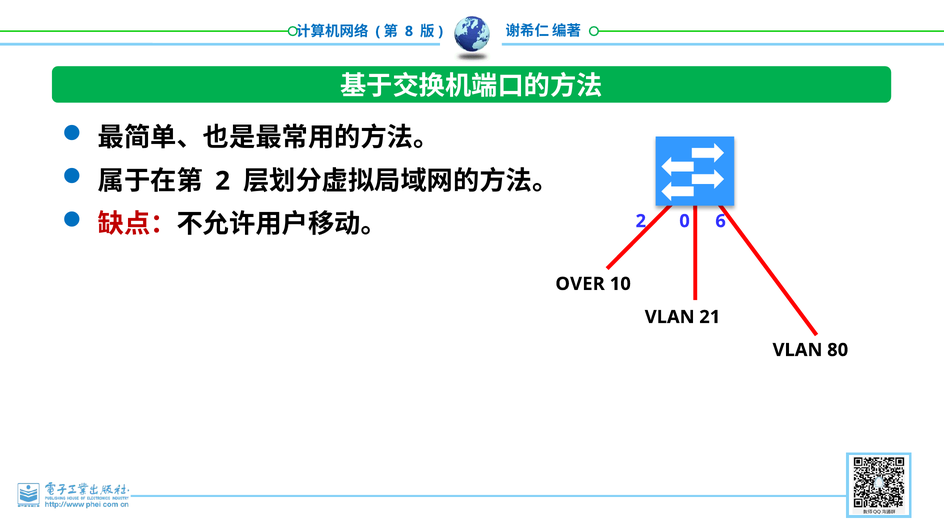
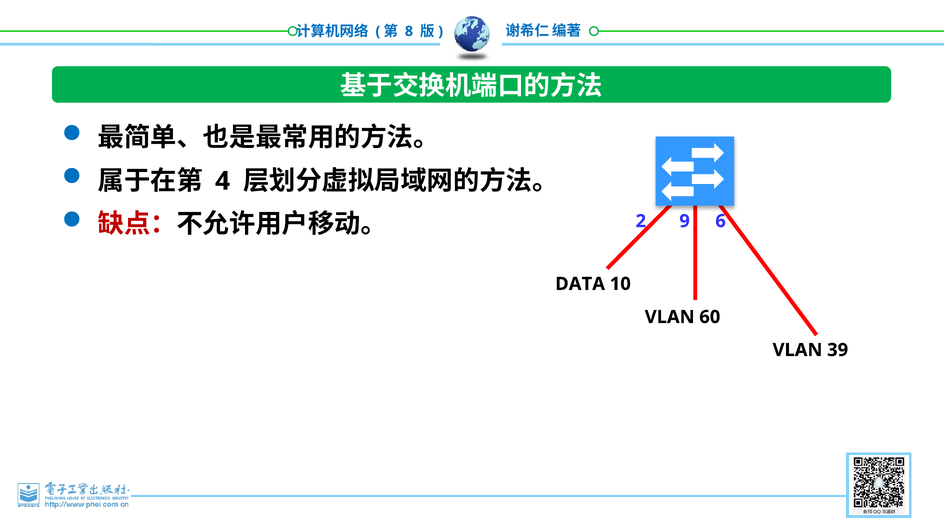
2 at (223, 181): 2 -> 4
0: 0 -> 9
OVER: OVER -> DATA
21: 21 -> 60
80: 80 -> 39
